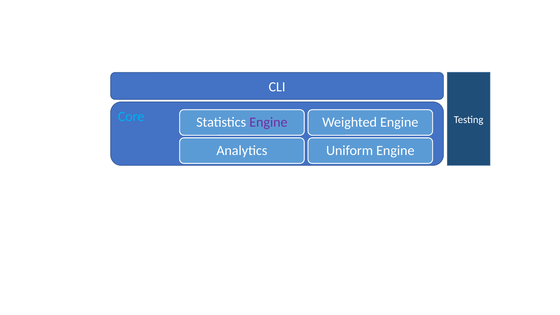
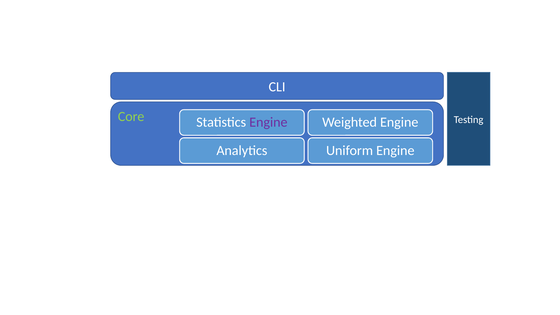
Core colour: light blue -> light green
